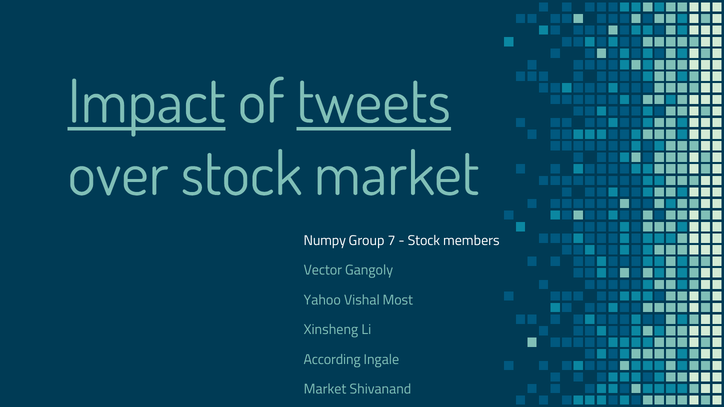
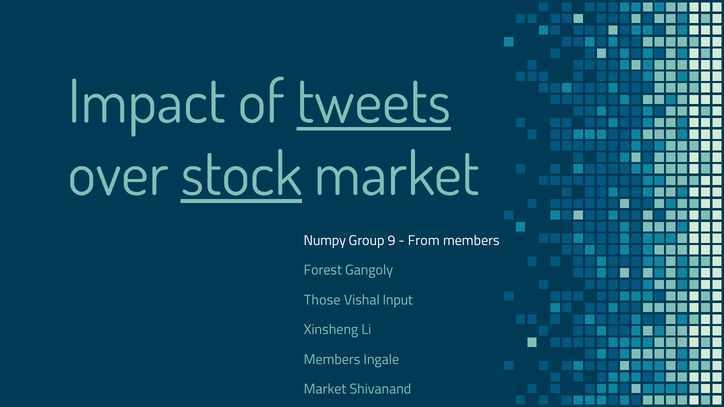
Impact underline: present -> none
stock at (241, 175) underline: none -> present
7: 7 -> 9
Stock at (424, 241): Stock -> From
Vector: Vector -> Forest
Yahoo: Yahoo -> Those
Most: Most -> Input
According at (332, 360): According -> Members
